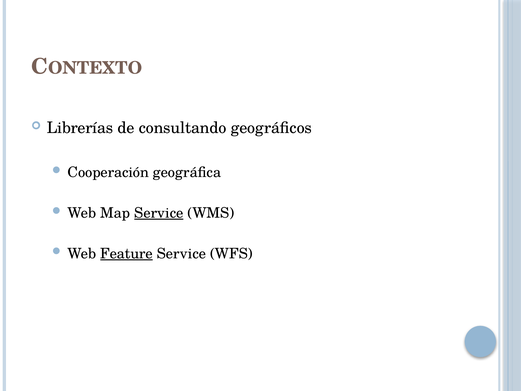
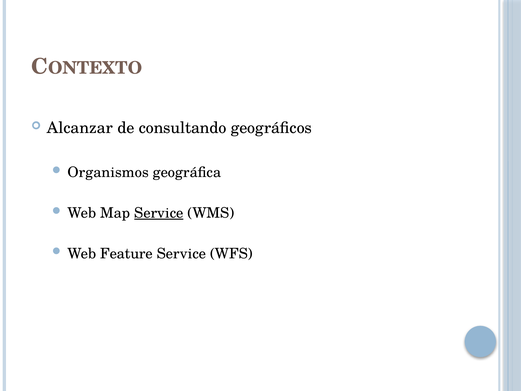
Librerías: Librerías -> Alcanzar
Cooperación: Cooperación -> Organismos
Feature underline: present -> none
